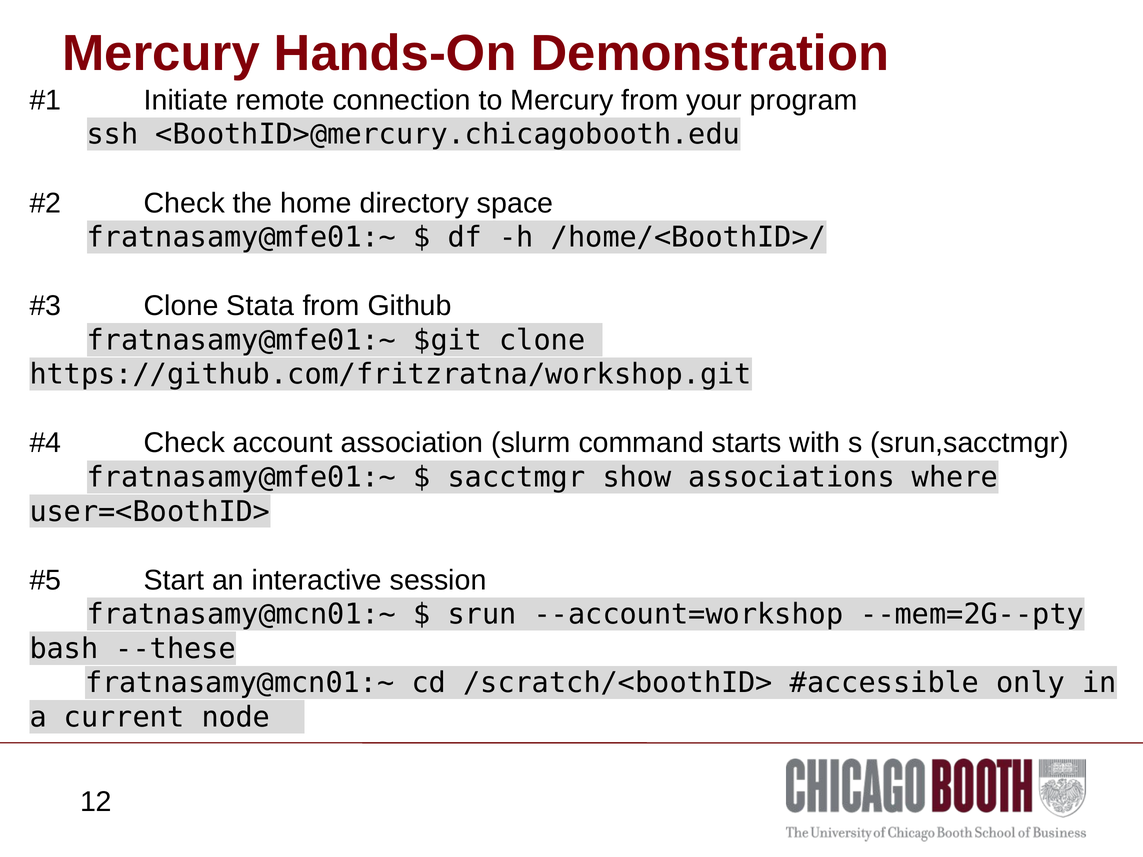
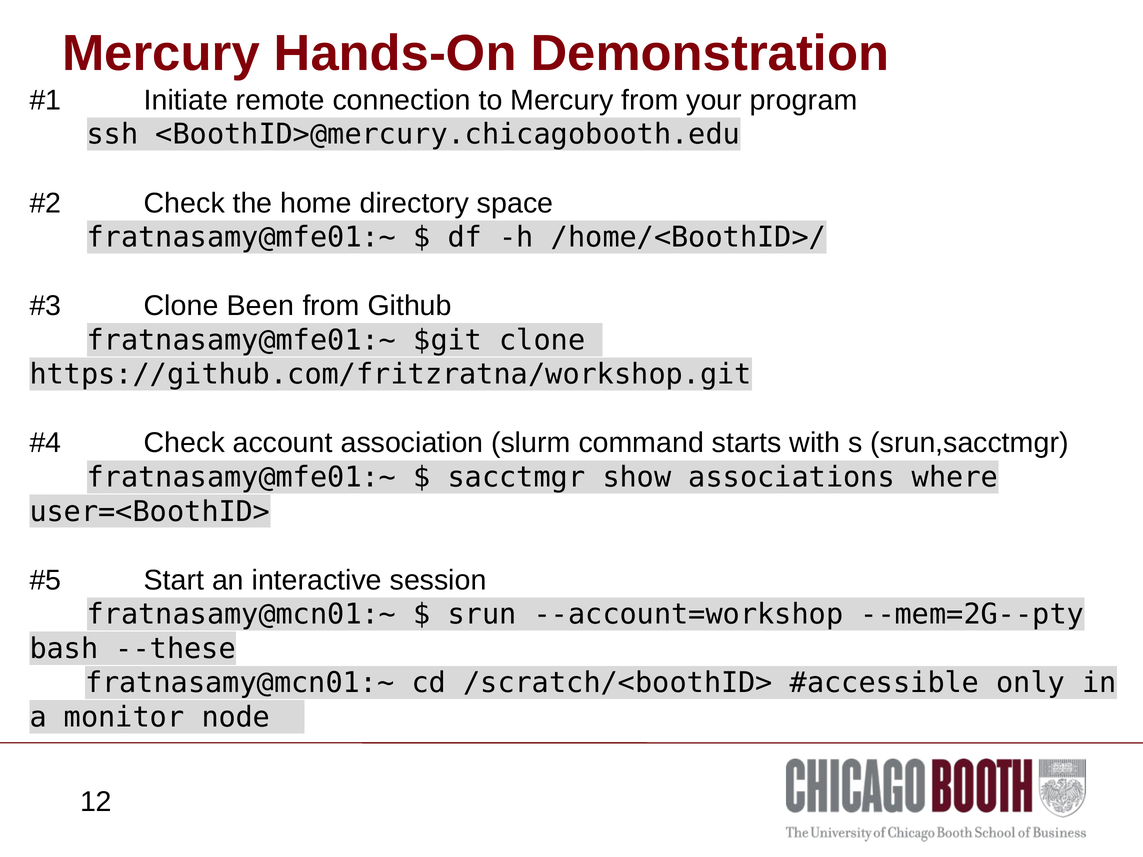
Stata: Stata -> Been
current: current -> monitor
